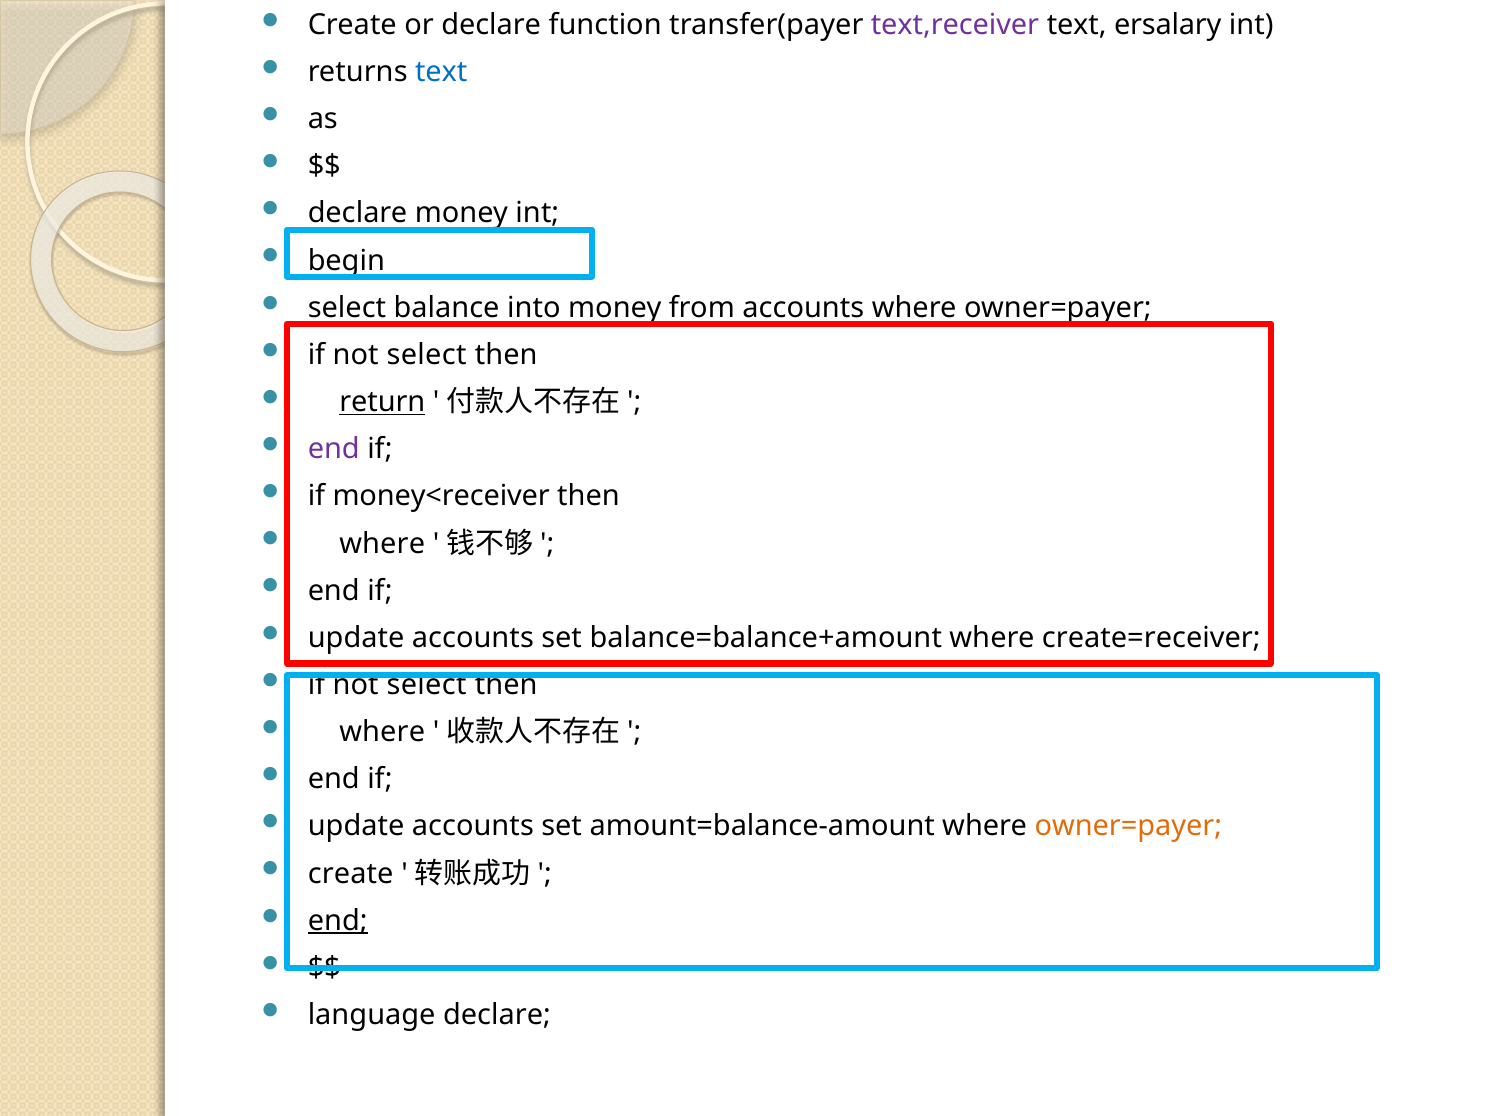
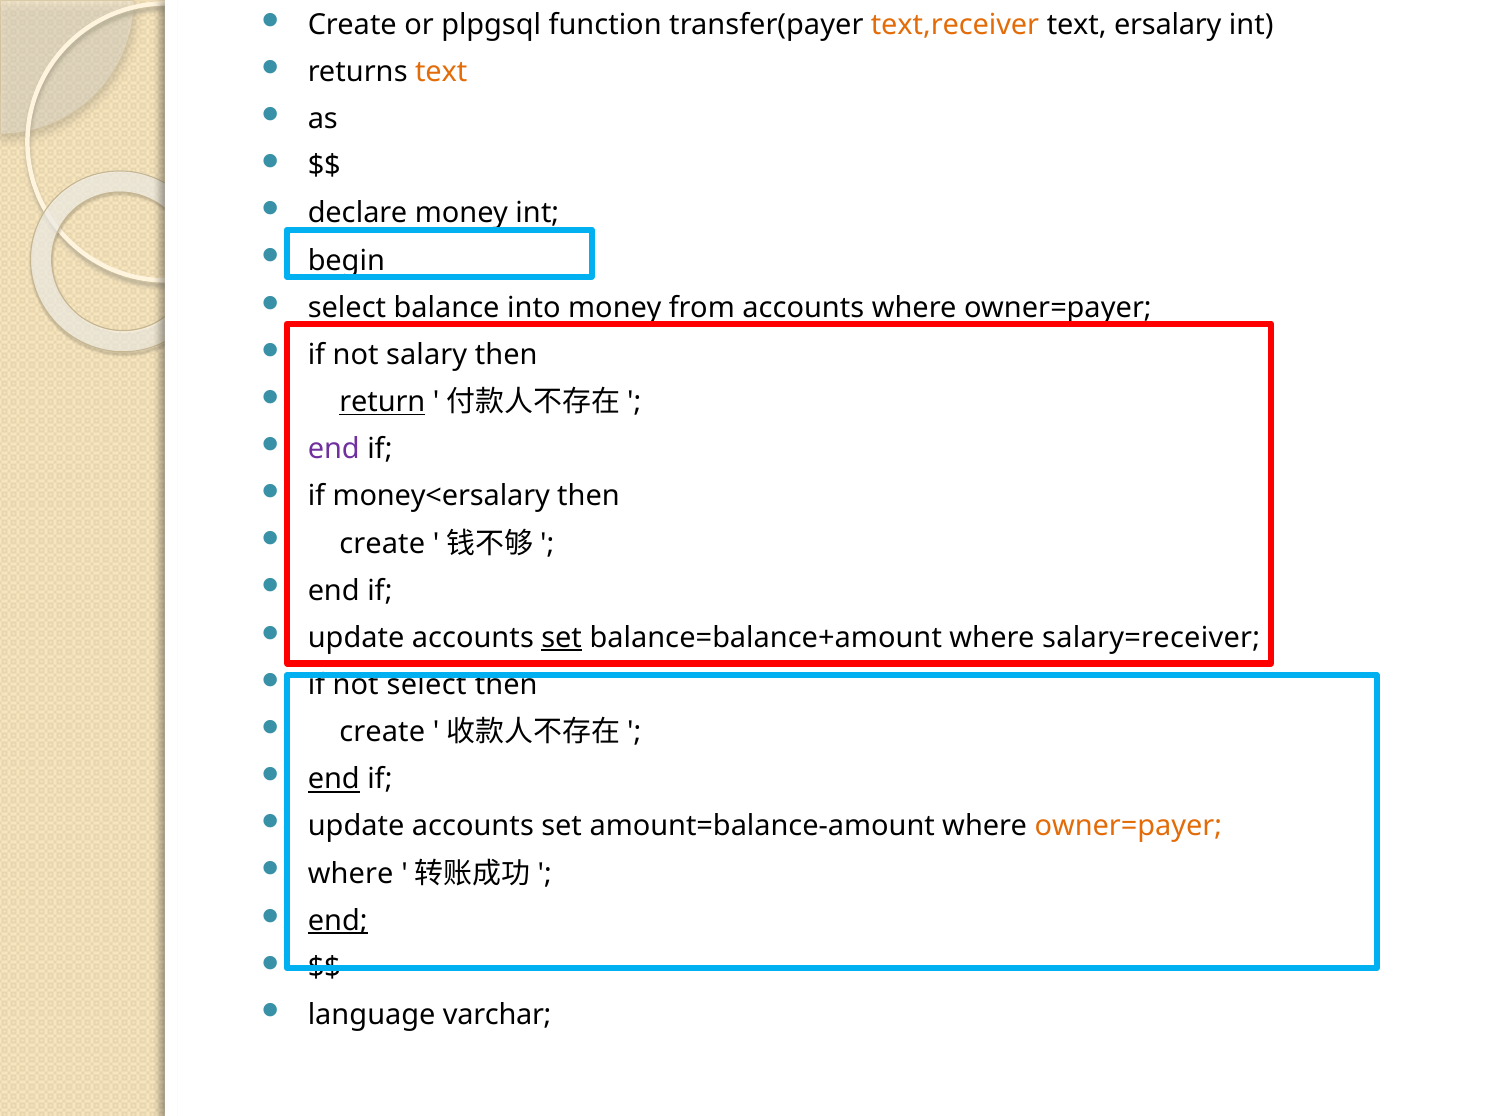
or declare: declare -> plpgsql
text,receiver colour: purple -> orange
text at (441, 72) colour: blue -> orange
select at (427, 355): select -> salary
money<receiver: money<receiver -> money<ersalary
where at (382, 543): where -> create
set at (562, 638) underline: none -> present
create=receiver: create=receiver -> salary=receiver
where at (382, 732): where -> create
end at (334, 779) underline: none -> present
create at (351, 874): create -> where
language declare: declare -> varchar
